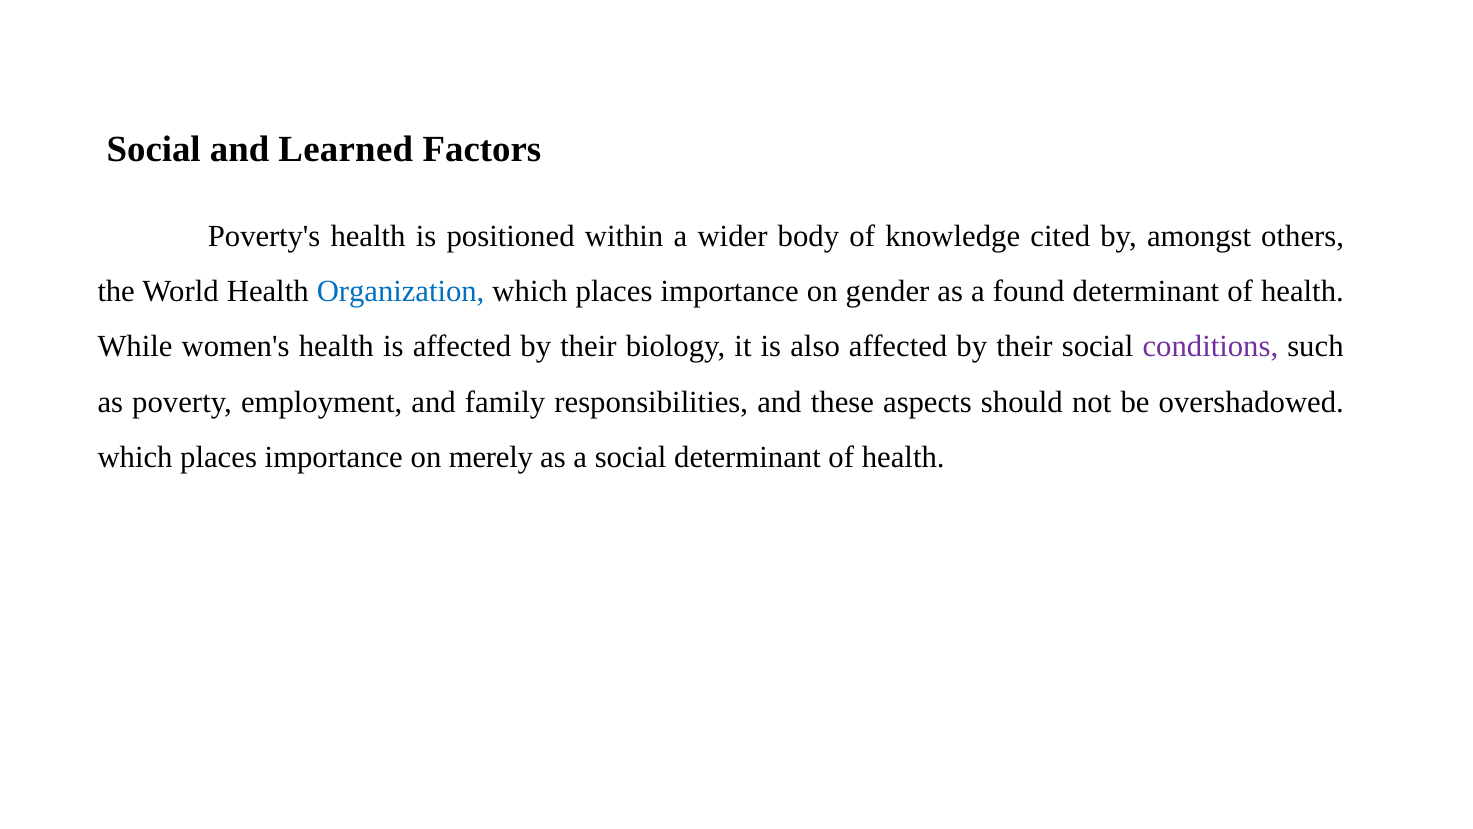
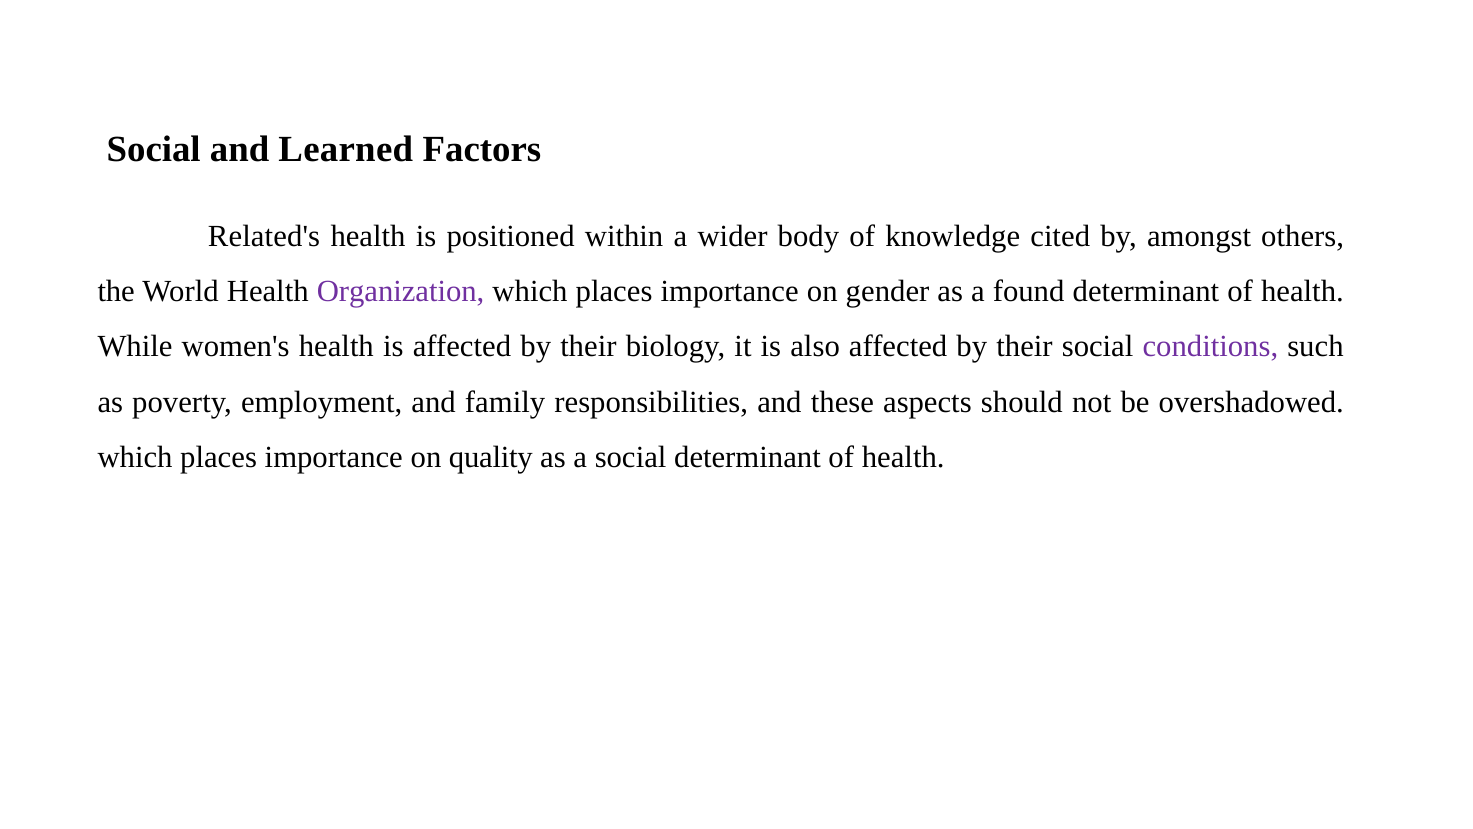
Poverty's: Poverty's -> Related's
Organization colour: blue -> purple
merely: merely -> quality
